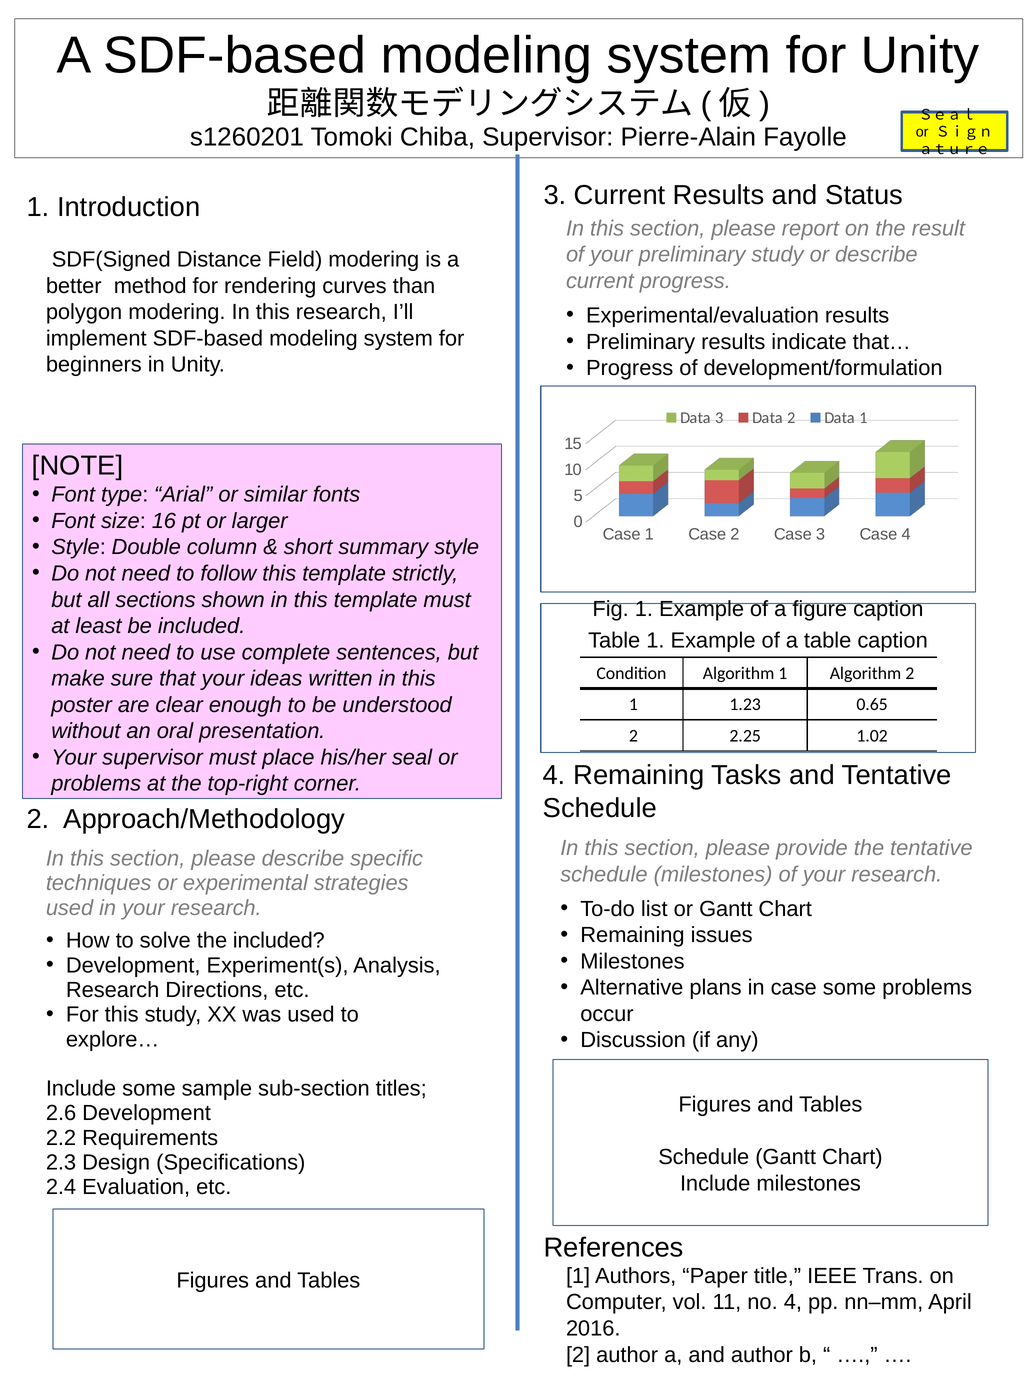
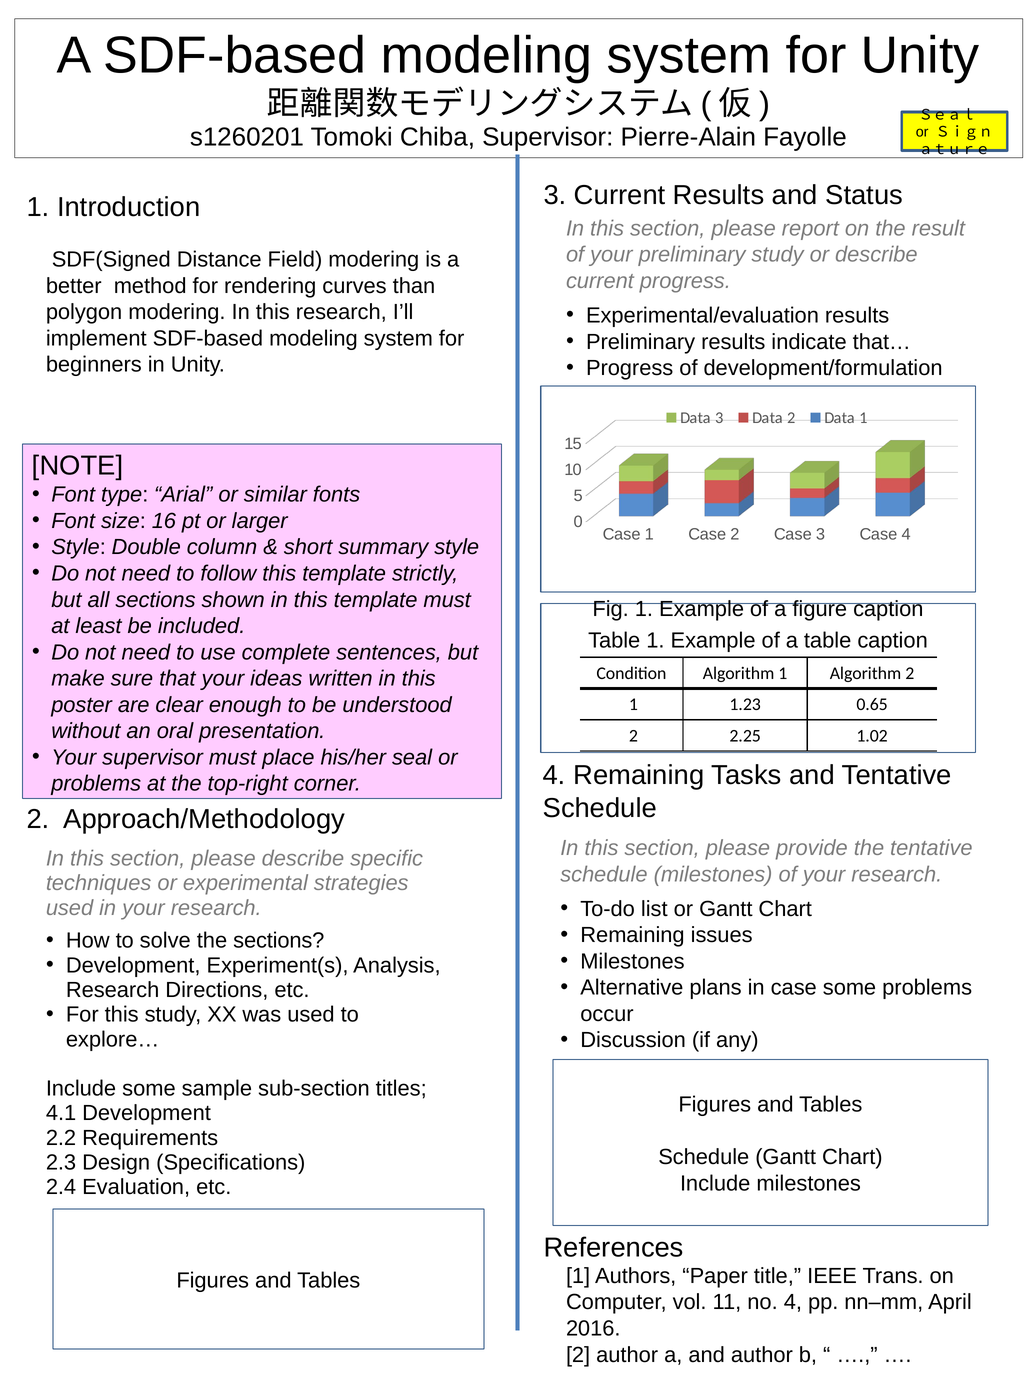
the included: included -> sections
2.6: 2.6 -> 4.1
